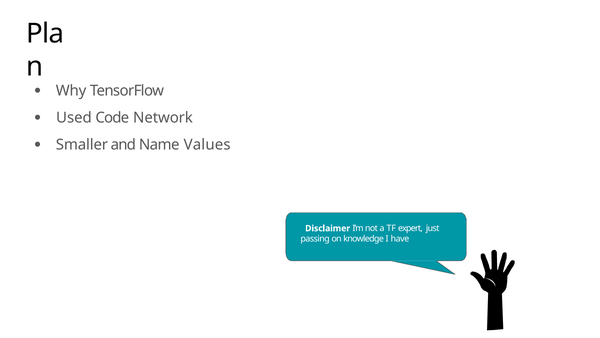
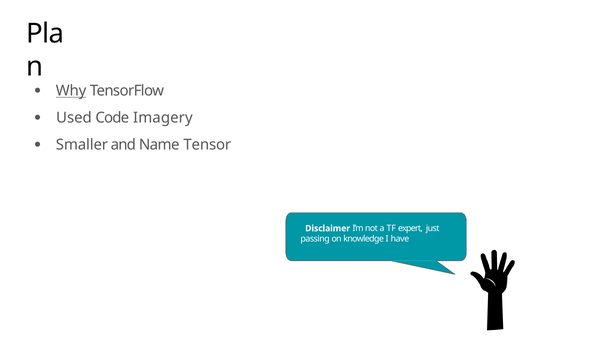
Why underline: none -> present
Network: Network -> Imagery
Values: Values -> Tensor
